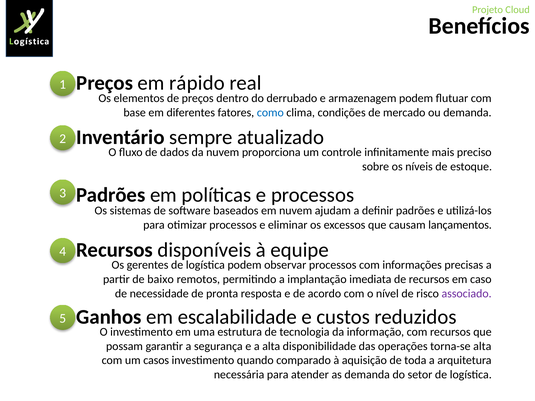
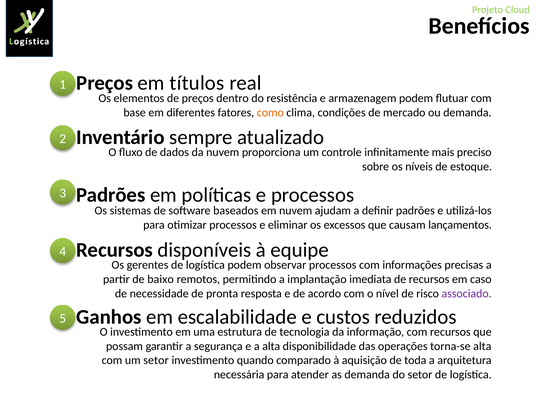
rápido: rápido -> títulos
derrubado: derrubado -> resistência
como colour: blue -> orange
um casos: casos -> setor
